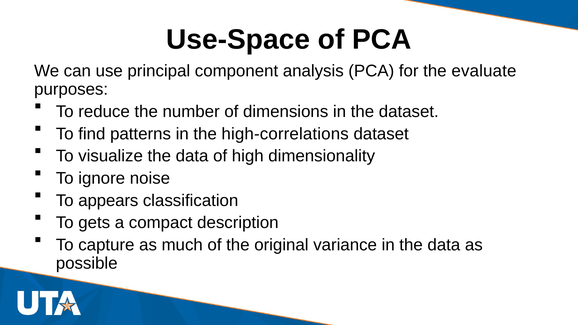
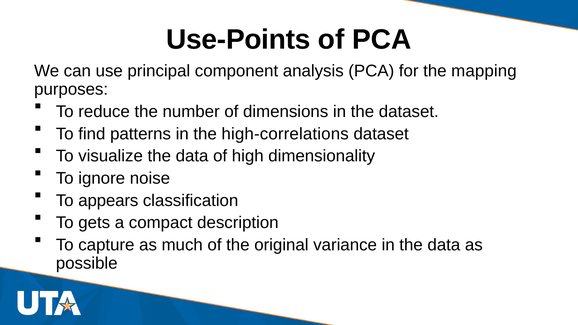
Use-Space: Use-Space -> Use-Points
evaluate: evaluate -> mapping
